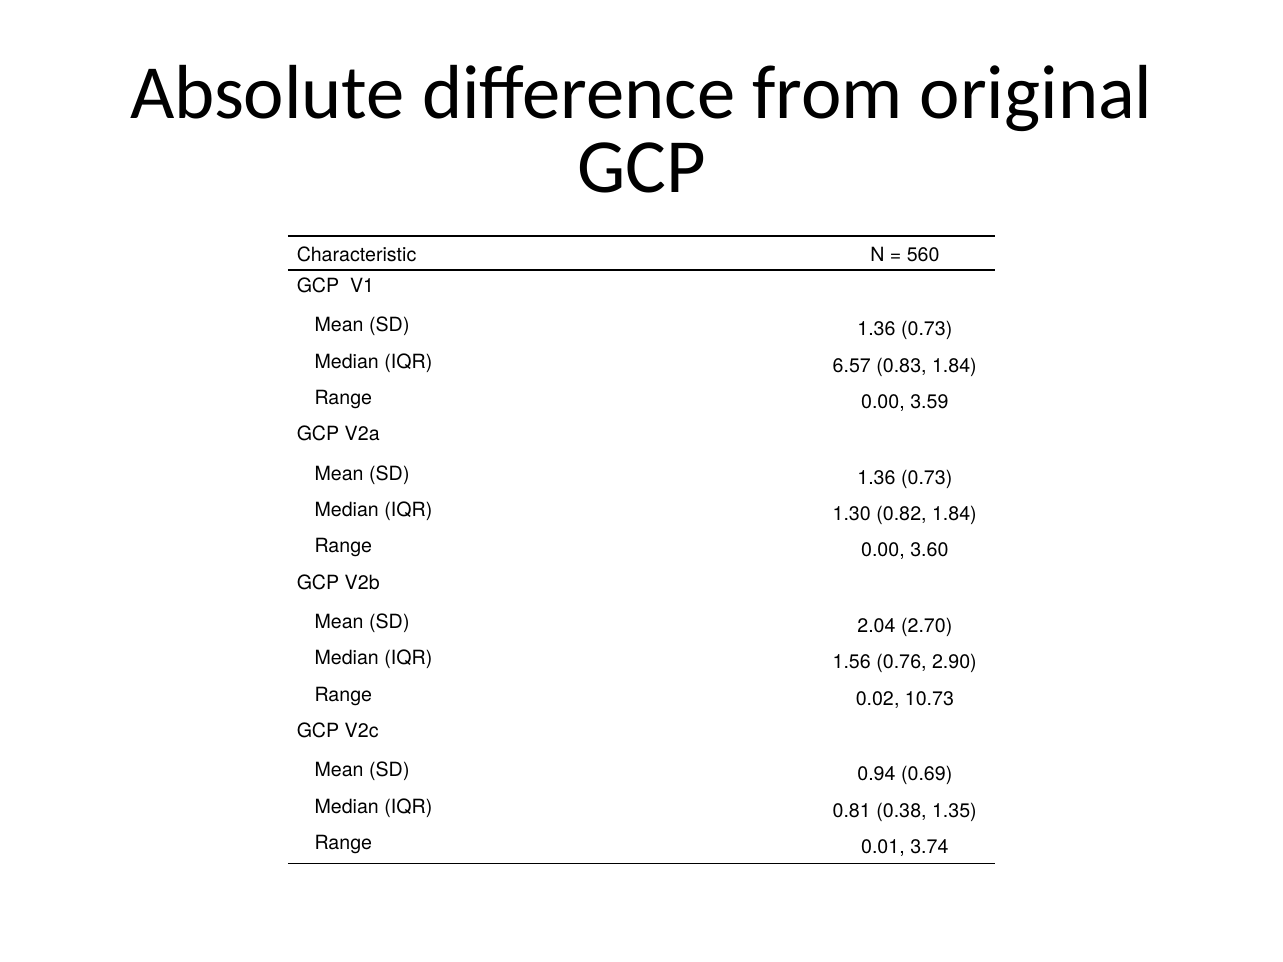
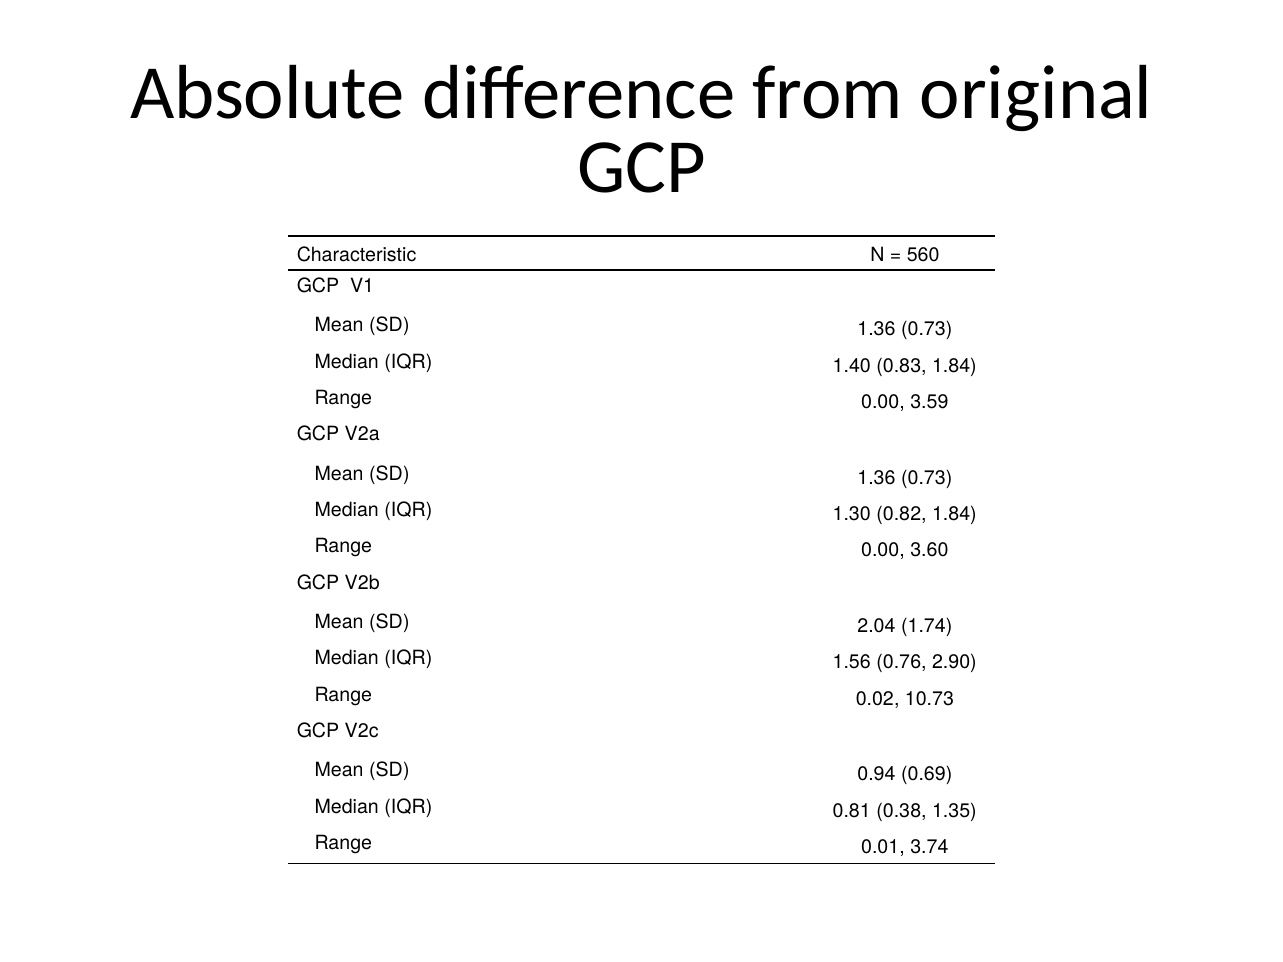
6.57: 6.57 -> 1.40
2.70: 2.70 -> 1.74
